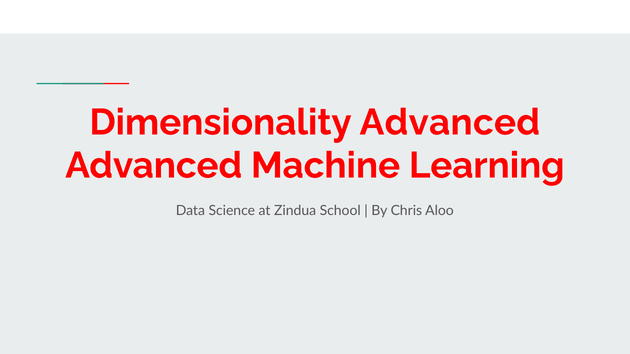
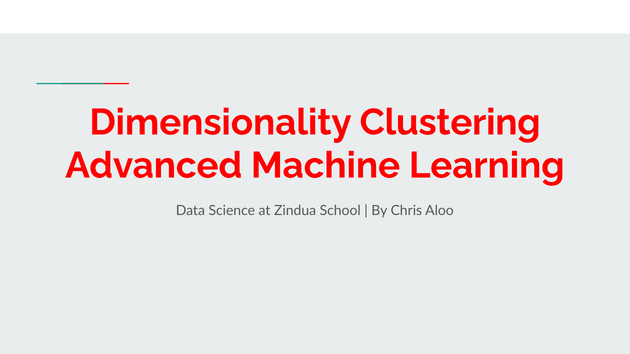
Dimensionality Advanced: Advanced -> Clustering
